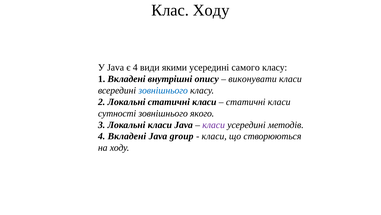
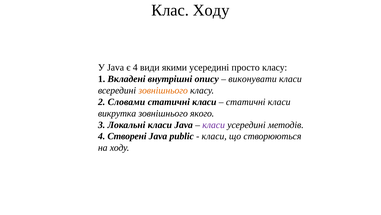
самого: самого -> просто
зовнішнього at (163, 90) colour: blue -> orange
2 Локальні: Локальні -> Словами
сутності: сутності -> викрутка
4 Вкладені: Вкладені -> Створені
group: group -> public
